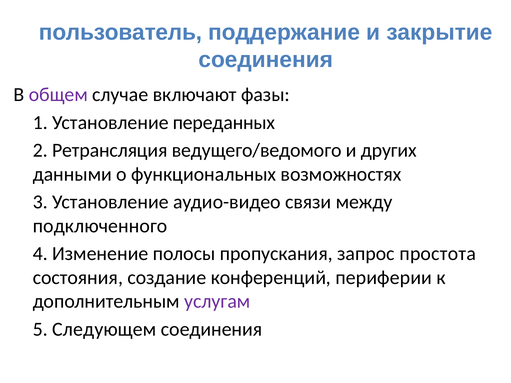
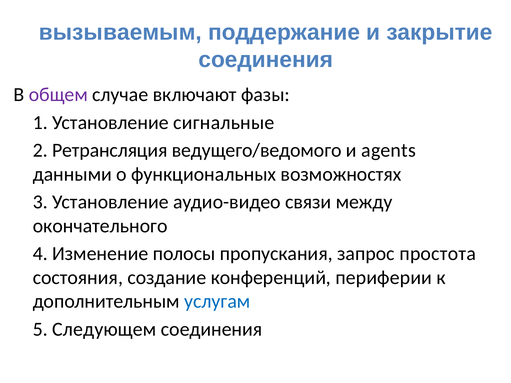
пользователь: пользователь -> вызываемым
переданных: переданных -> сигнальные
других: других -> agents
подключенного: подключенного -> окончательного
услугам colour: purple -> blue
